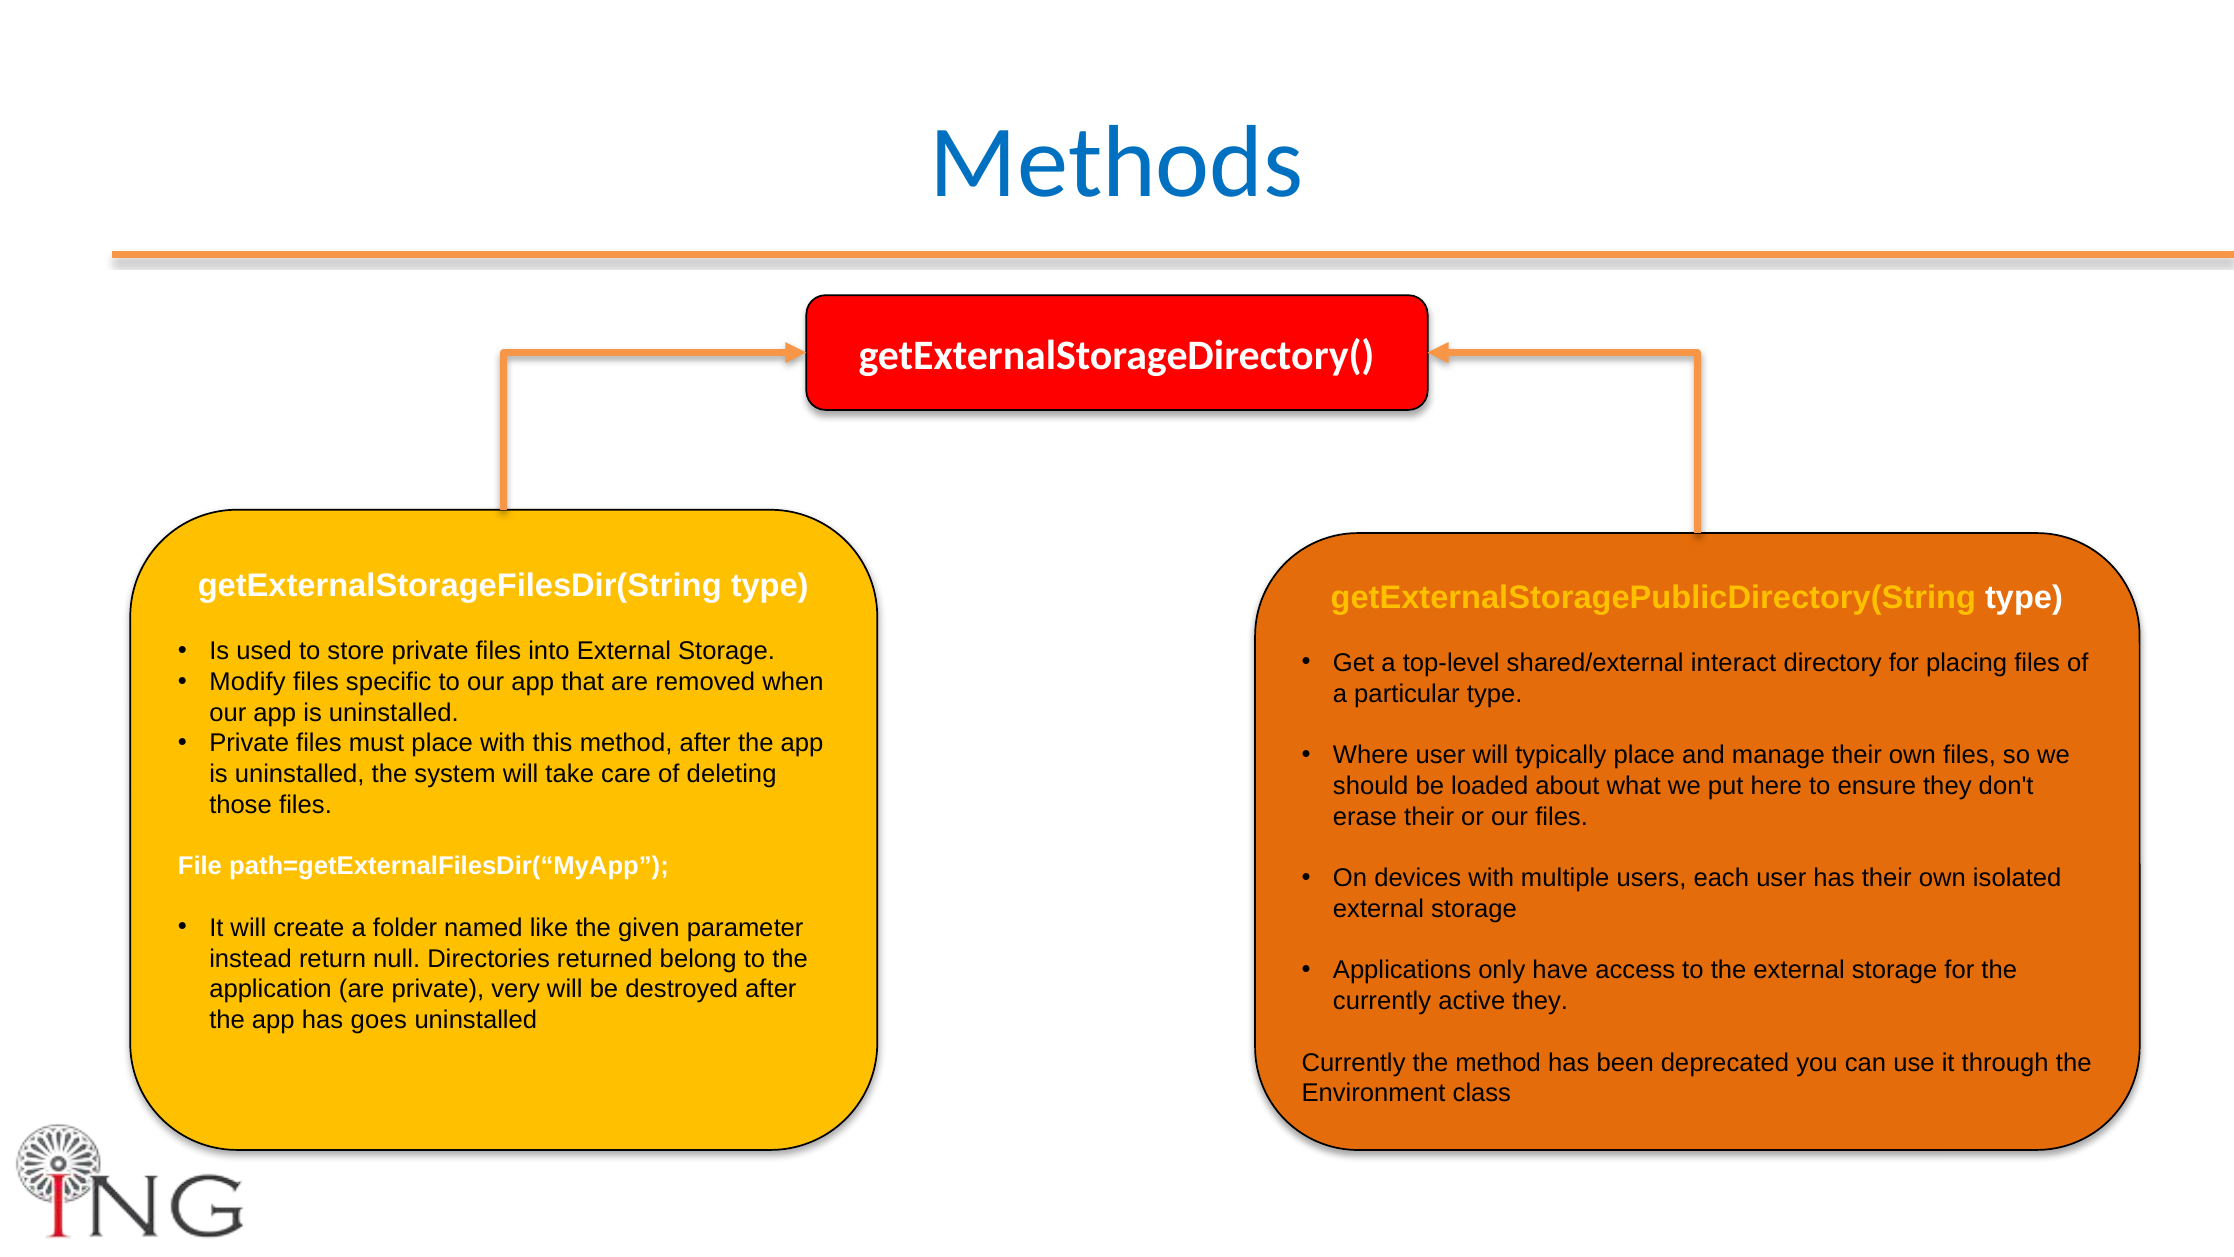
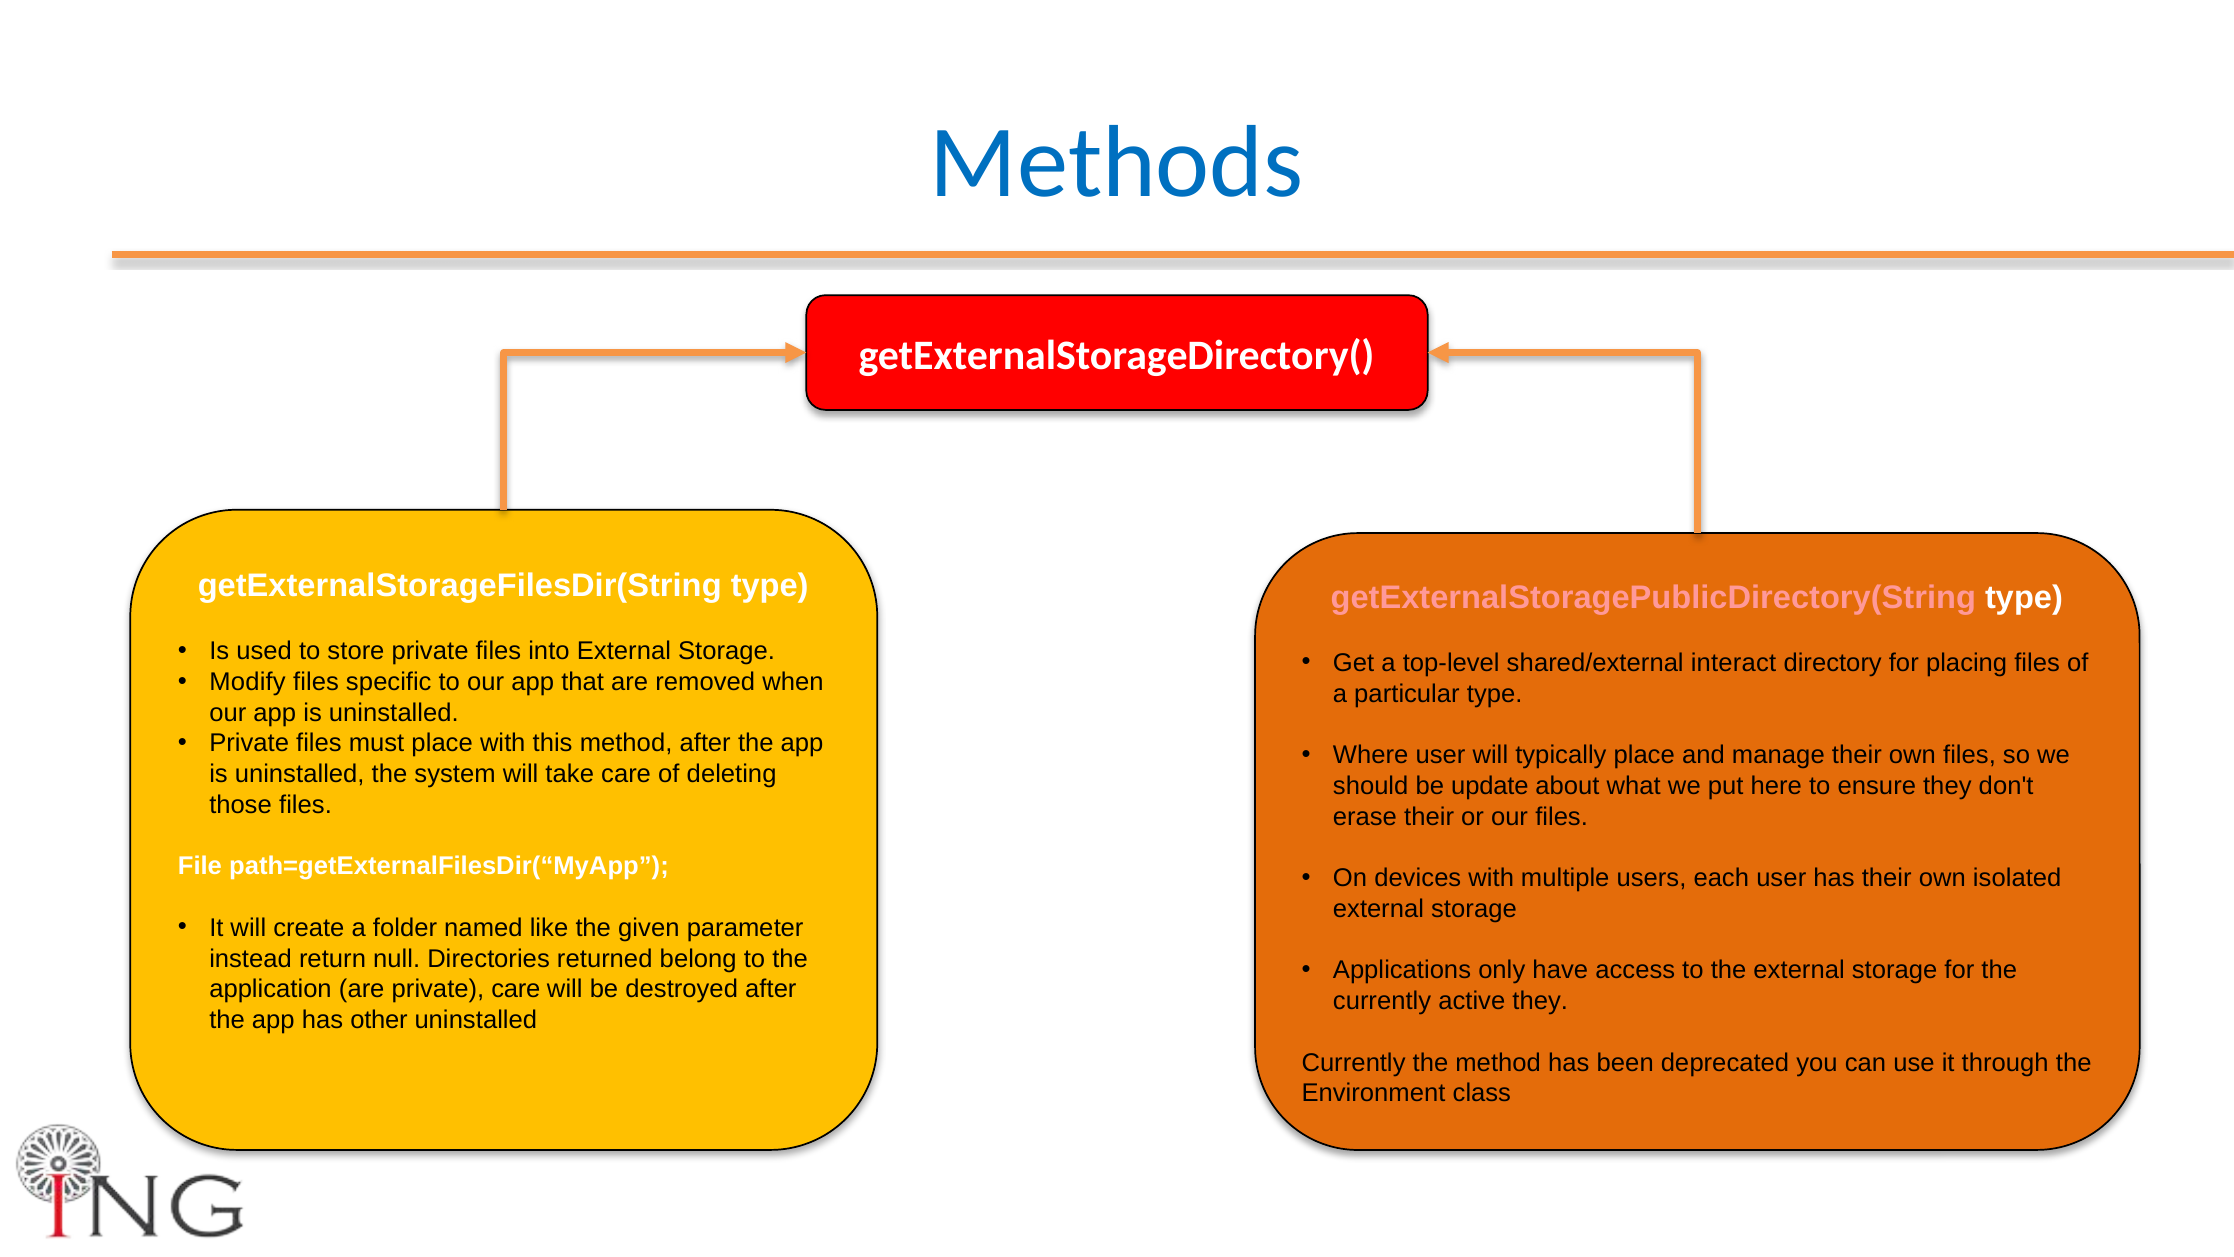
getExternalStoragePublicDirectory(String colour: yellow -> pink
loaded: loaded -> update
private very: very -> care
goes: goes -> other
